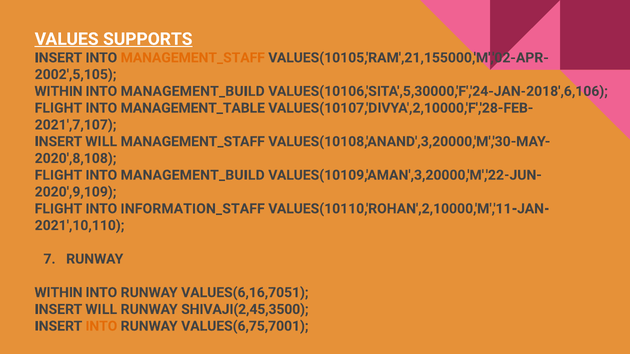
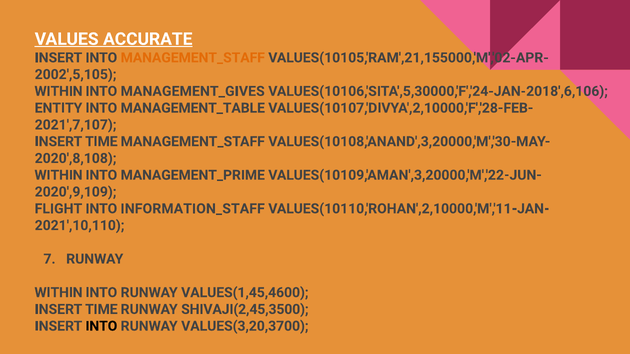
SUPPORTS: SUPPORTS -> ACCURATE
MANAGEMENT_BUILD at (193, 91): MANAGEMENT_BUILD -> MANAGEMENT_GIVES
FLIGHT at (58, 108): FLIGHT -> ENTITY
WILL at (101, 142): WILL -> TIME
FLIGHT at (58, 175): FLIGHT -> WITHIN
MANAGEMENT_BUILD at (193, 175): MANAGEMENT_BUILD -> MANAGEMENT_PRIME
VALUES(6,16,7051: VALUES(6,16,7051 -> VALUES(1,45,4600
WILL at (101, 310): WILL -> TIME
INTO at (101, 326) colour: orange -> black
VALUES(6,75,7001: VALUES(6,75,7001 -> VALUES(3,20,3700
